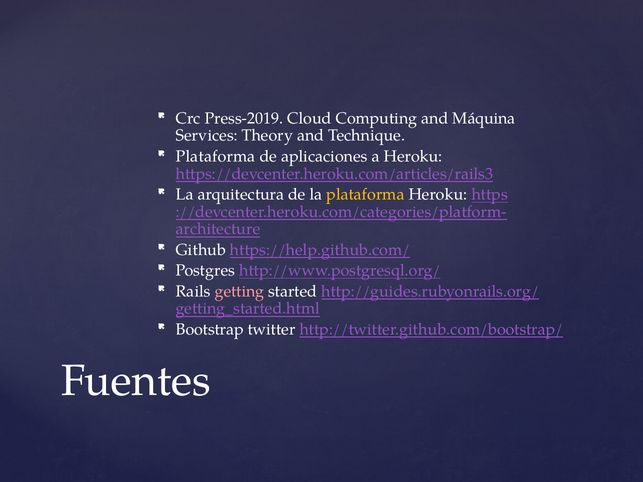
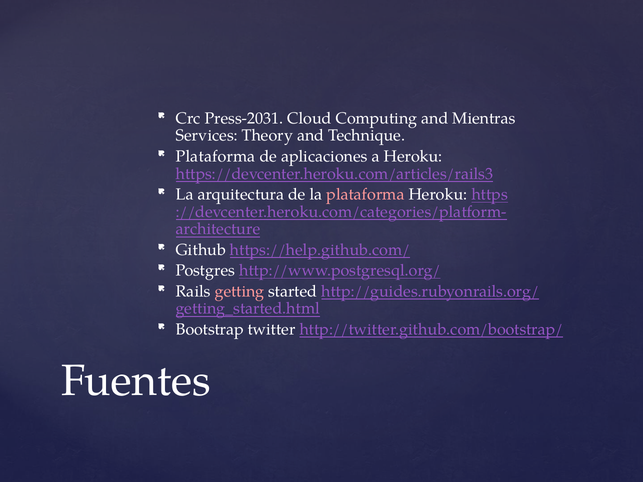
Press-2019: Press-2019 -> Press-2031
Máquina: Máquina -> Mientras
plataforma at (365, 195) colour: yellow -> pink
